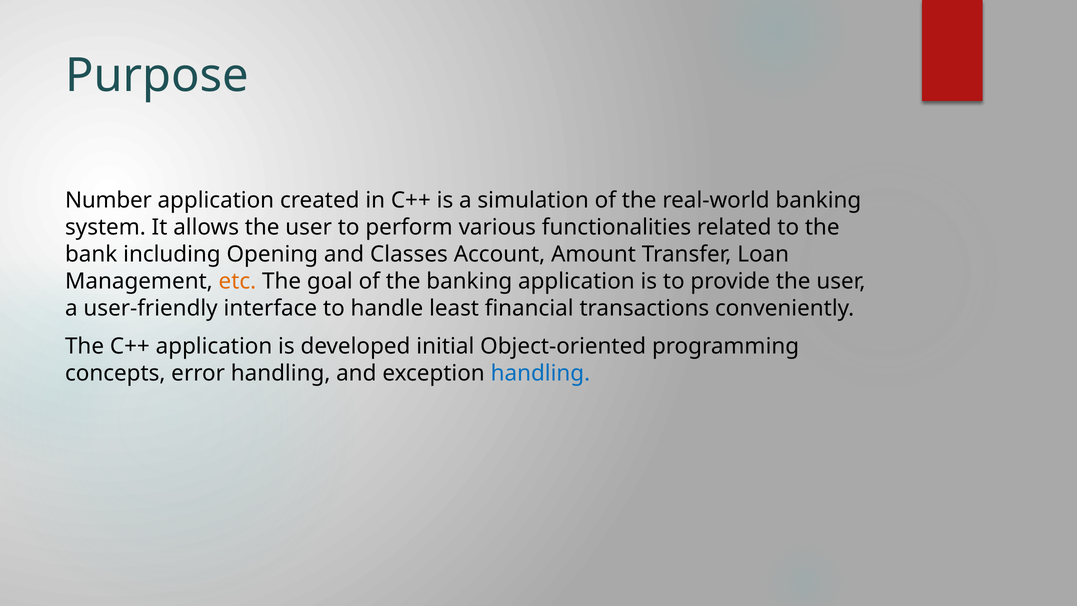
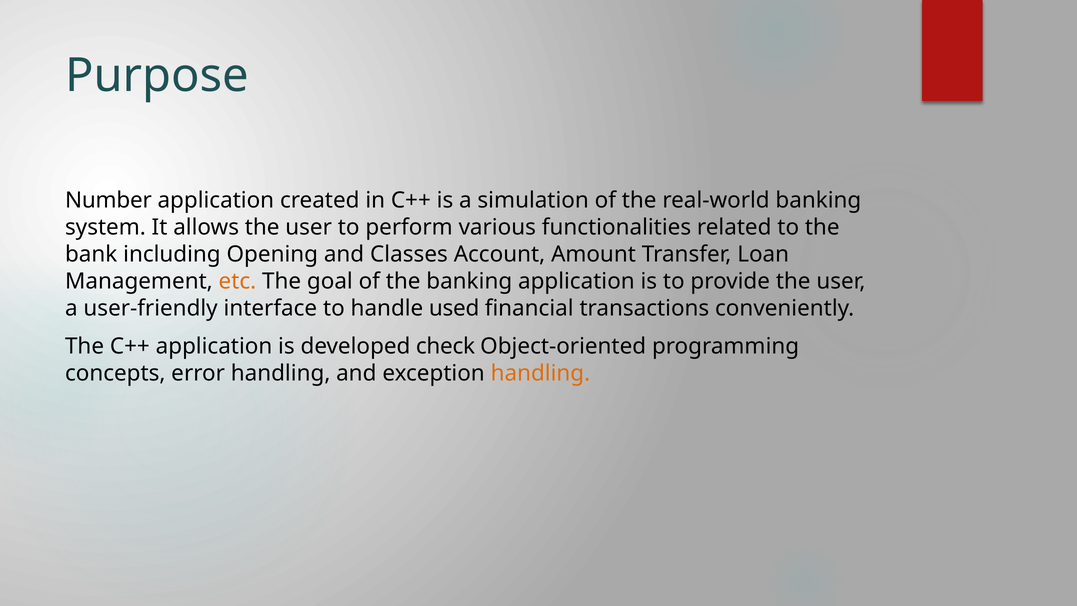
least: least -> used
initial: initial -> check
handling at (540, 373) colour: blue -> orange
